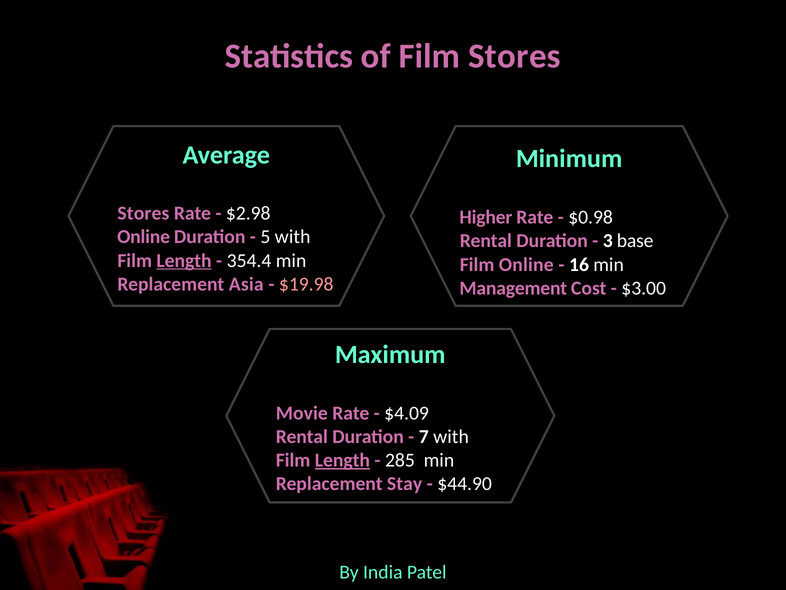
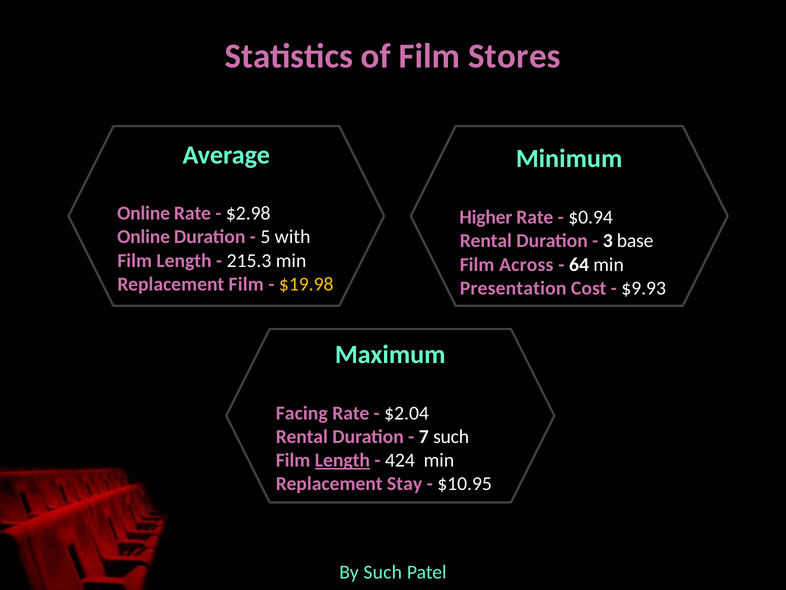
Stores at (143, 213): Stores -> Online
$0.98: $0.98 -> $0.94
Length at (184, 260) underline: present -> none
354.4: 354.4 -> 215.3
Film Online: Online -> Across
16: 16 -> 64
Replacement Asia: Asia -> Film
$19.98 colour: pink -> yellow
Management: Management -> Presentation
$3.00: $3.00 -> $9.93
Movie: Movie -> Facing
$4.09: $4.09 -> $2.04
7 with: with -> such
285: 285 -> 424
$44.90: $44.90 -> $10.95
By India: India -> Such
